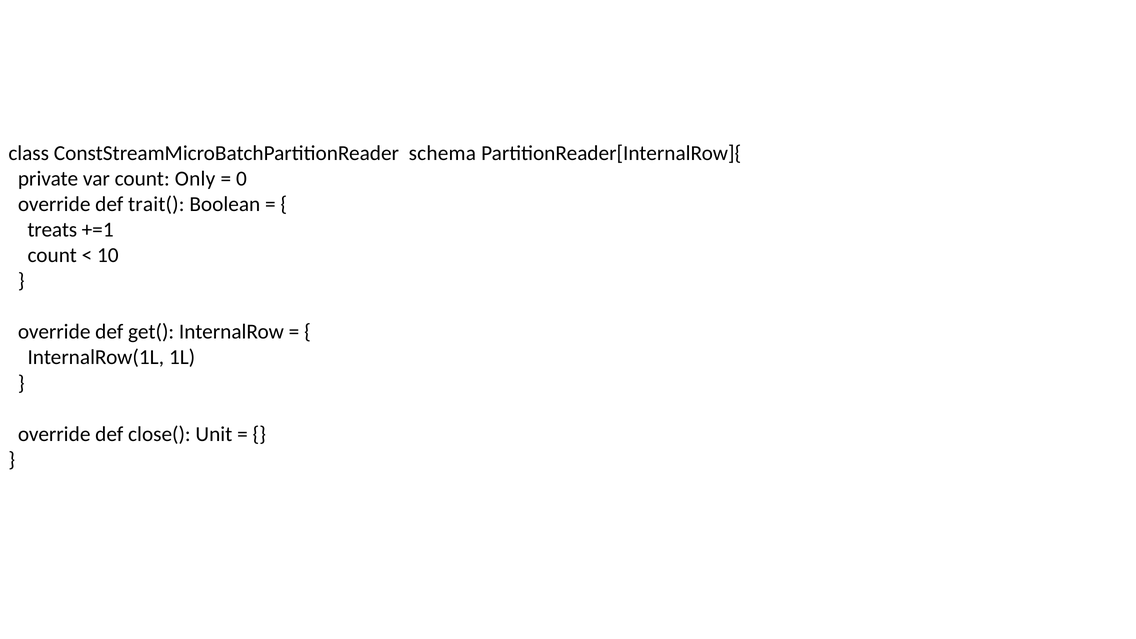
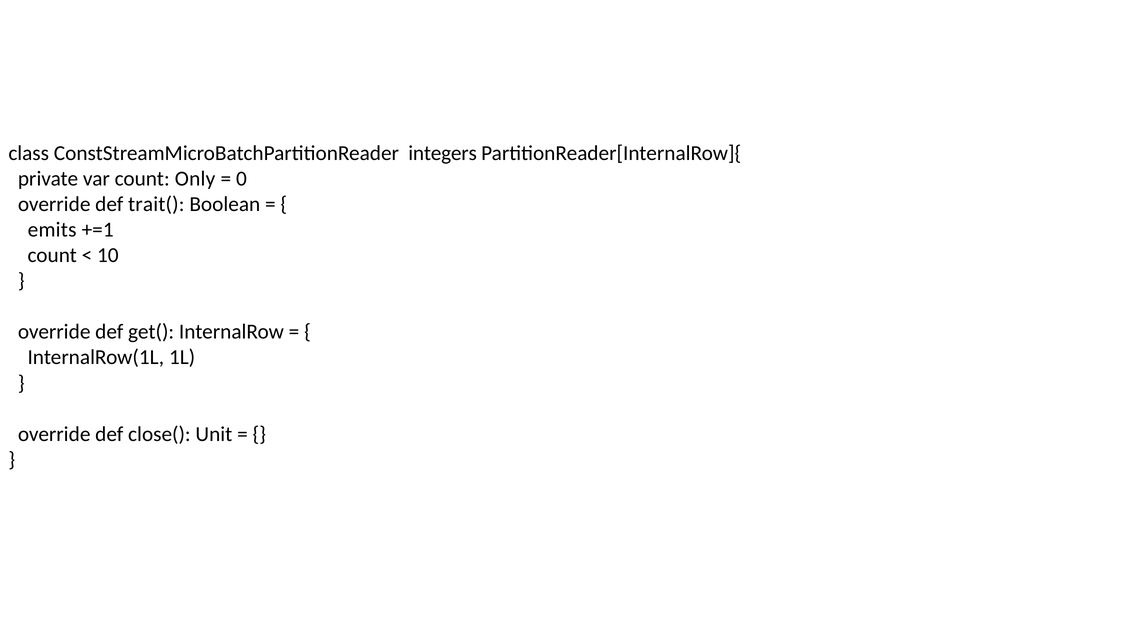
schema: schema -> integers
treats: treats -> emits
